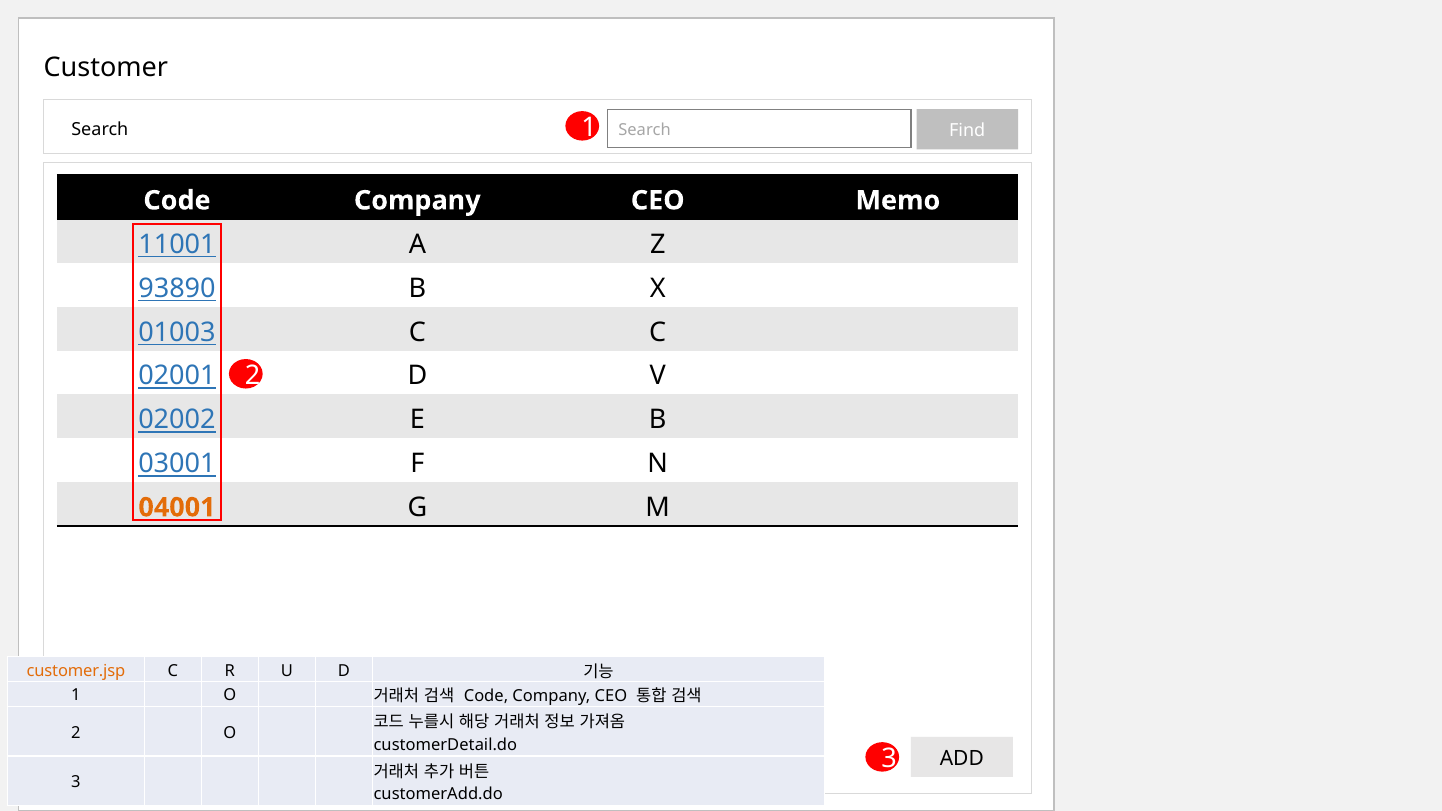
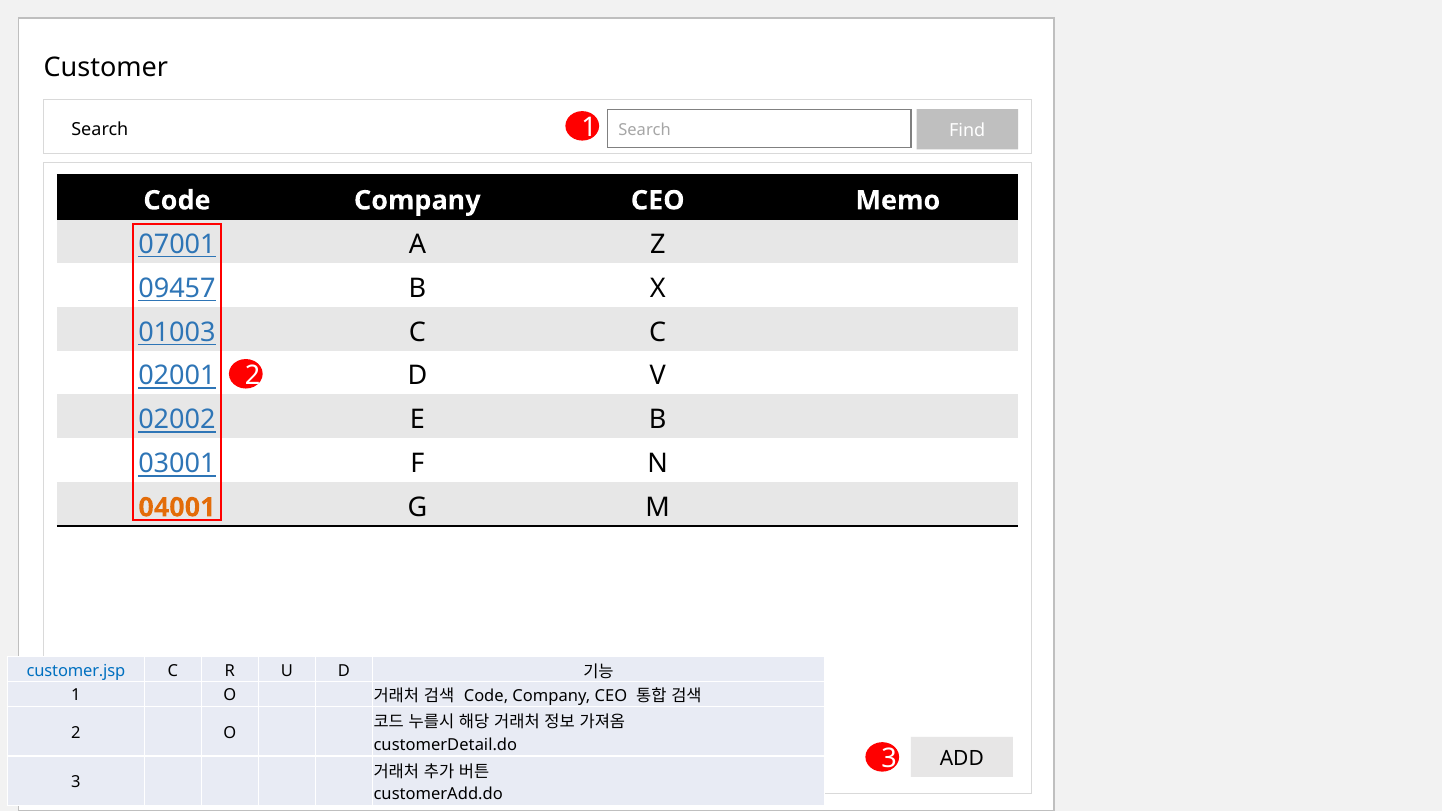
11001: 11001 -> 07001
93890: 93890 -> 09457
customer.jsp colour: orange -> blue
